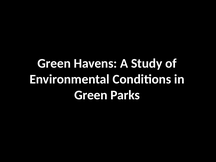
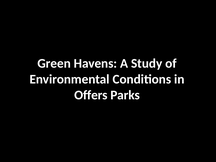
Green at (91, 95): Green -> Offers
